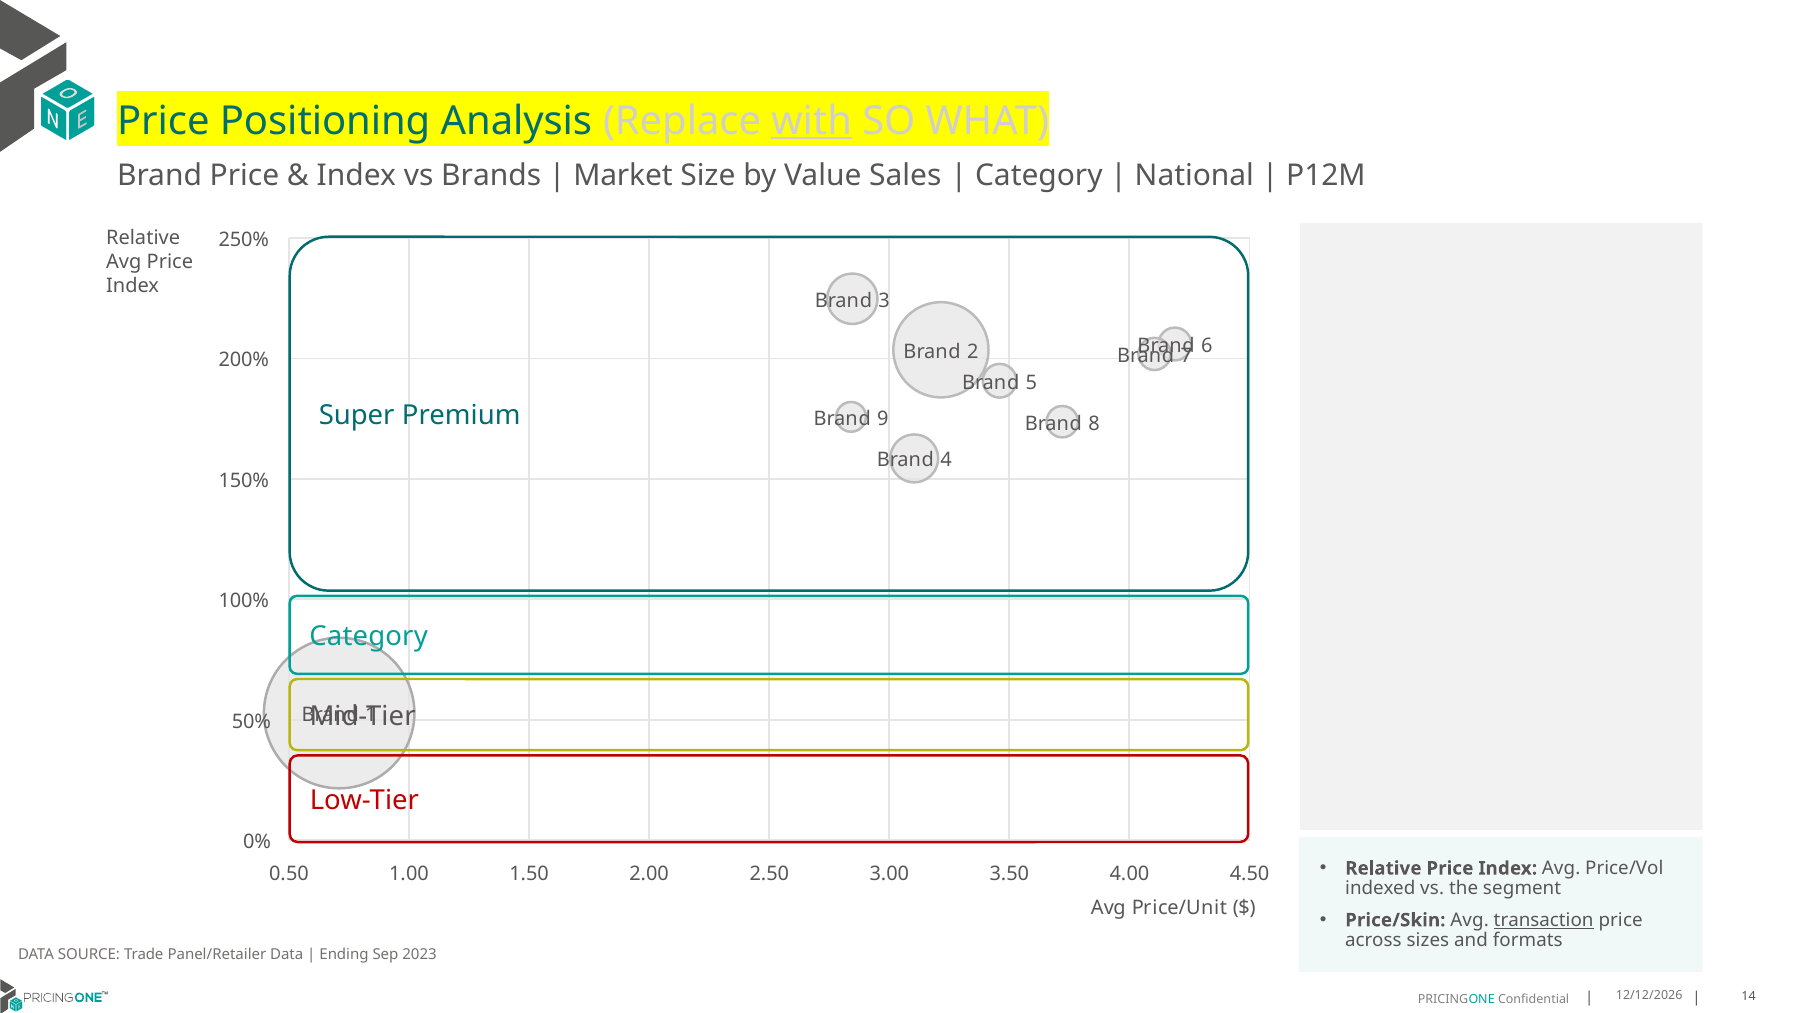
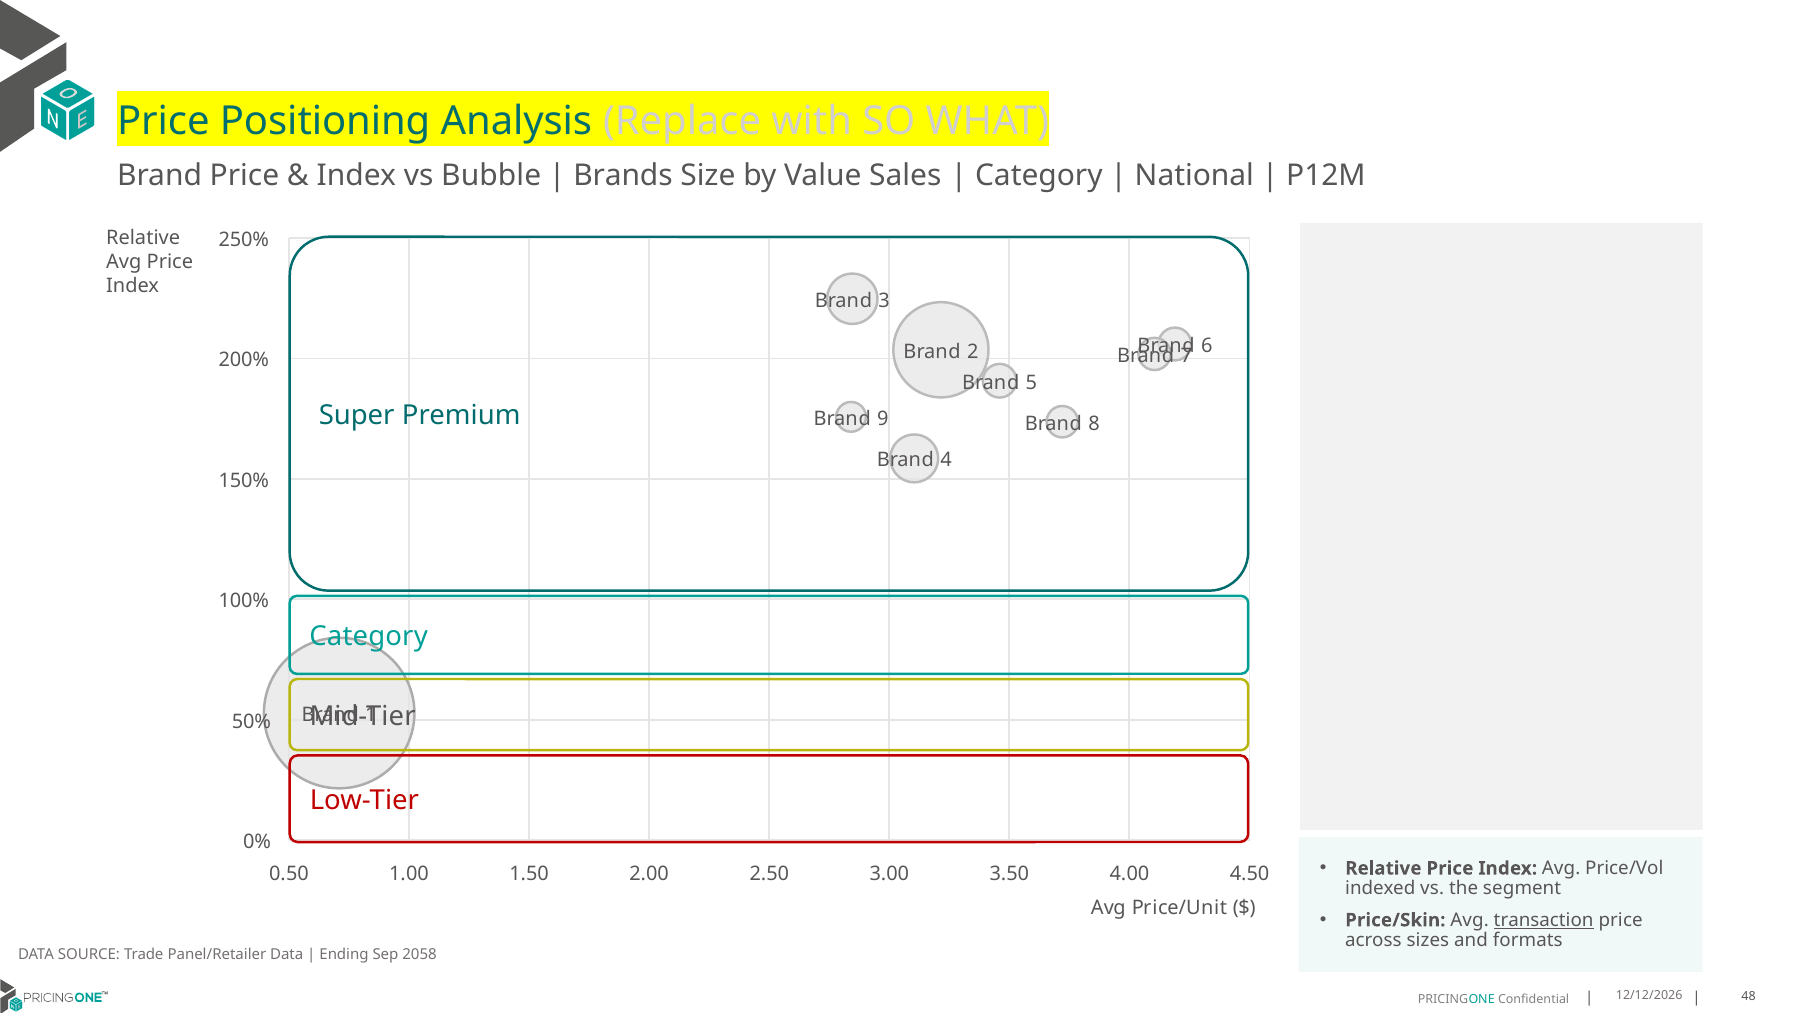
with underline: present -> none
Brands: Brands -> Bubble
Market: Market -> Brands
2023: 2023 -> 2058
14: 14 -> 48
